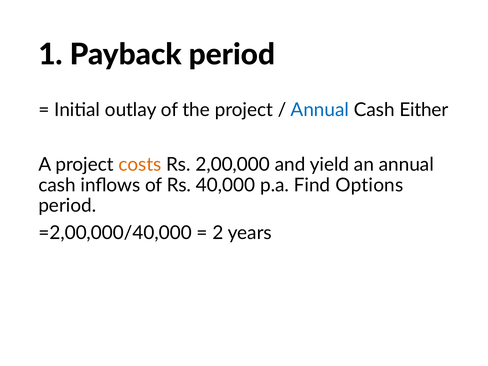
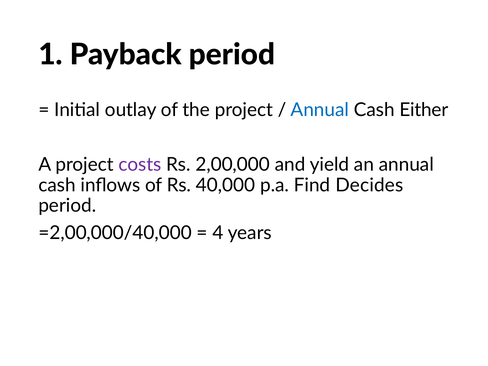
costs colour: orange -> purple
Options: Options -> Decides
2: 2 -> 4
